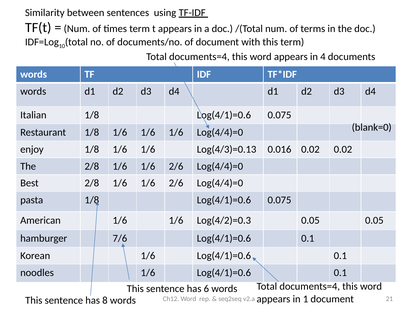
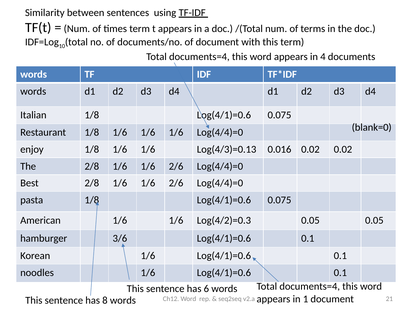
7/6: 7/6 -> 3/6
